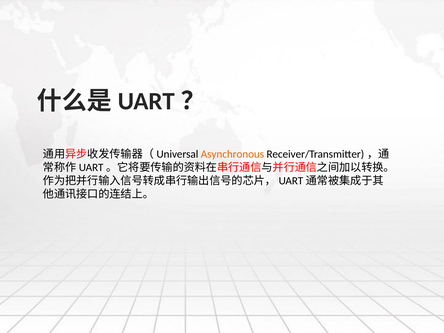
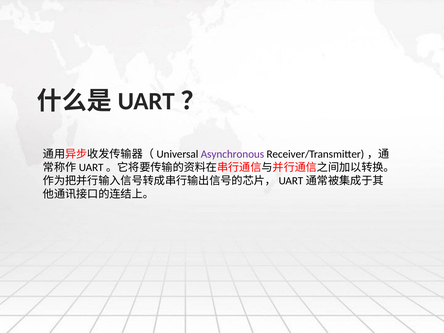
Asynchronous colour: orange -> purple
